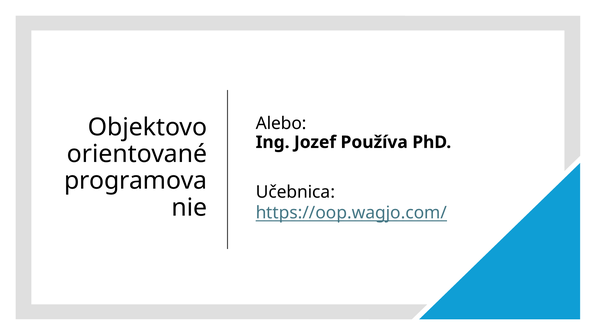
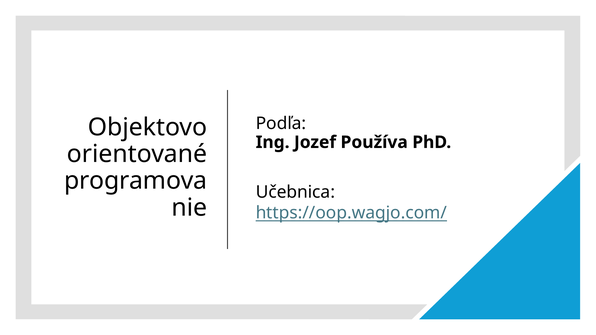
Alebo: Alebo -> Podľa
